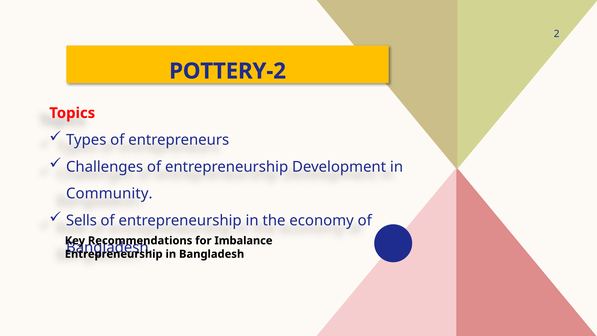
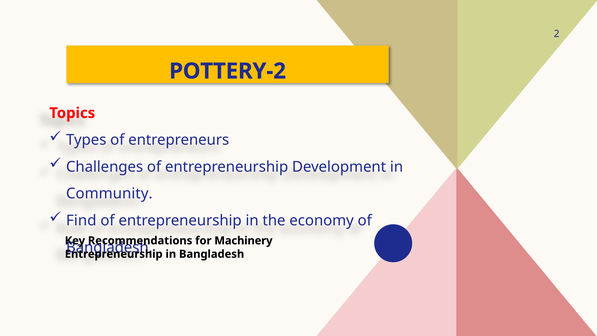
Sells: Sells -> Find
Imbalance: Imbalance -> Machinery
